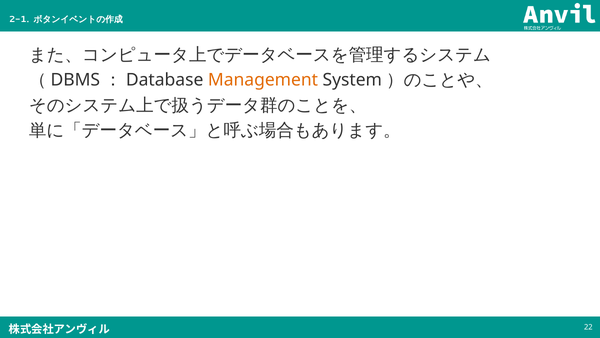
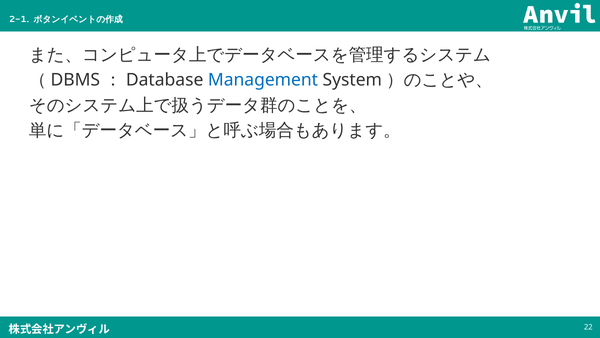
Management colour: orange -> blue
